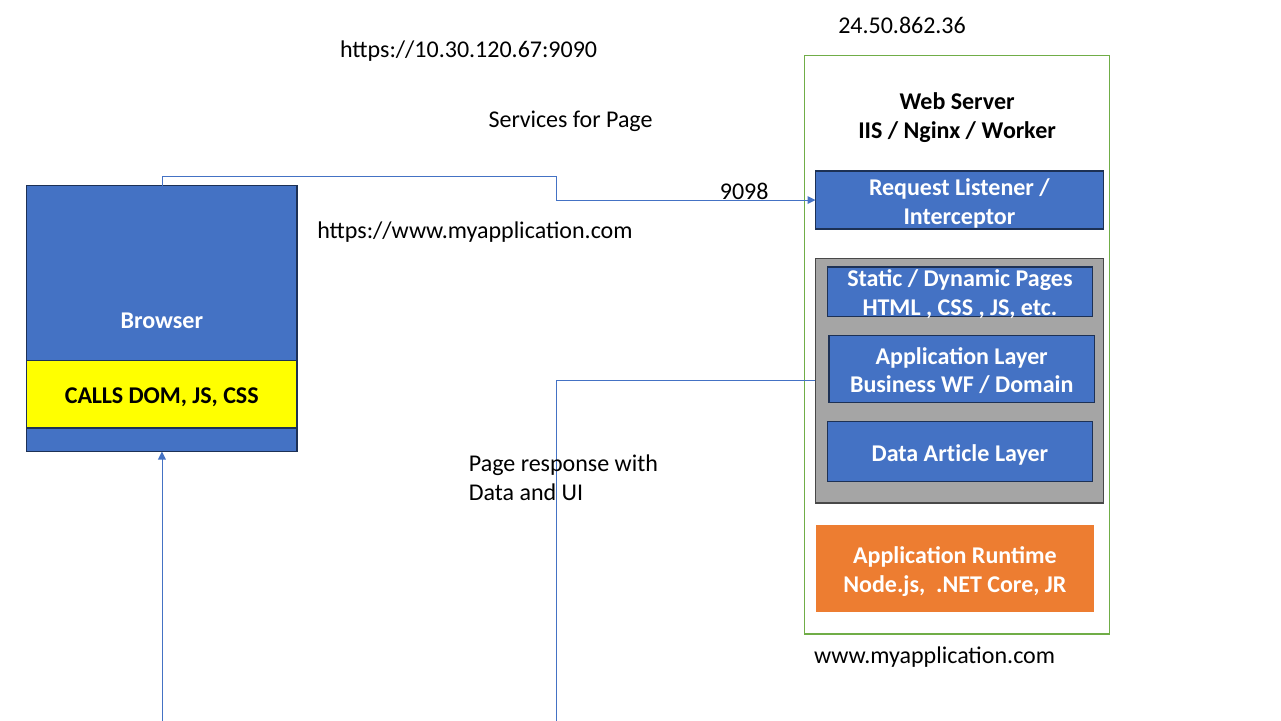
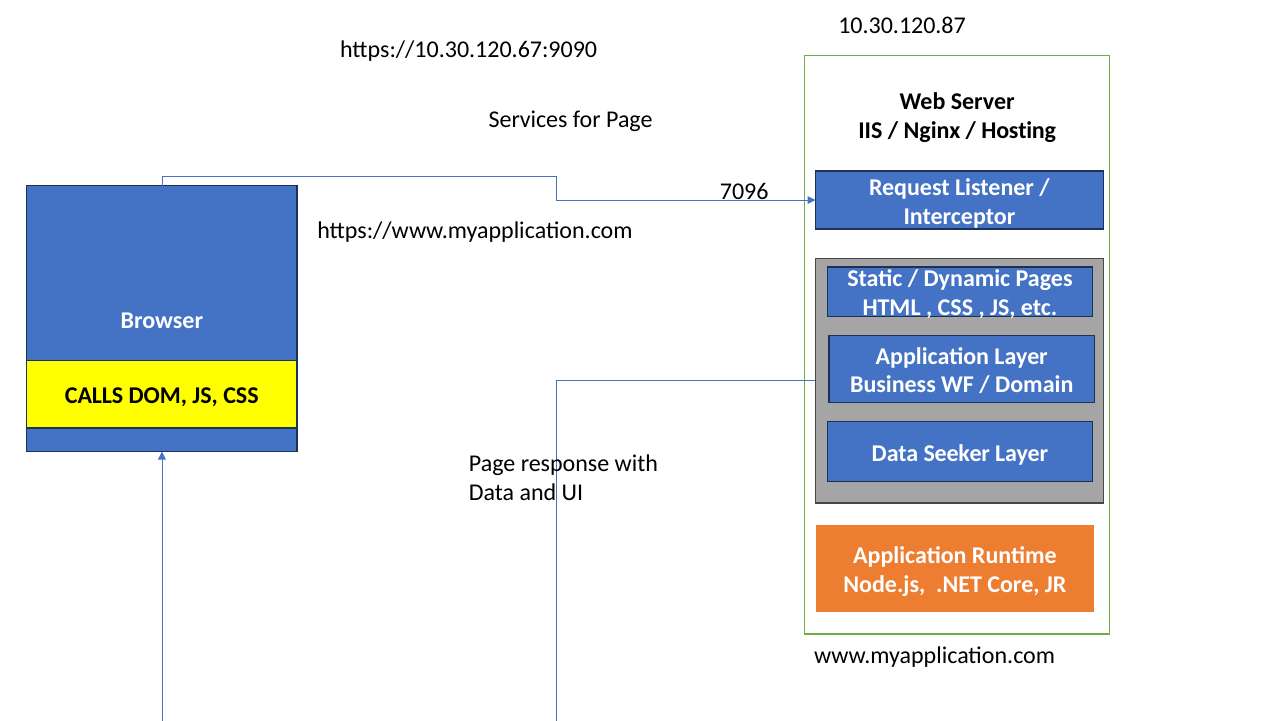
24.50.862.36: 24.50.862.36 -> 10.30.120.87
Worker: Worker -> Hosting
9098: 9098 -> 7096
Article: Article -> Seeker
